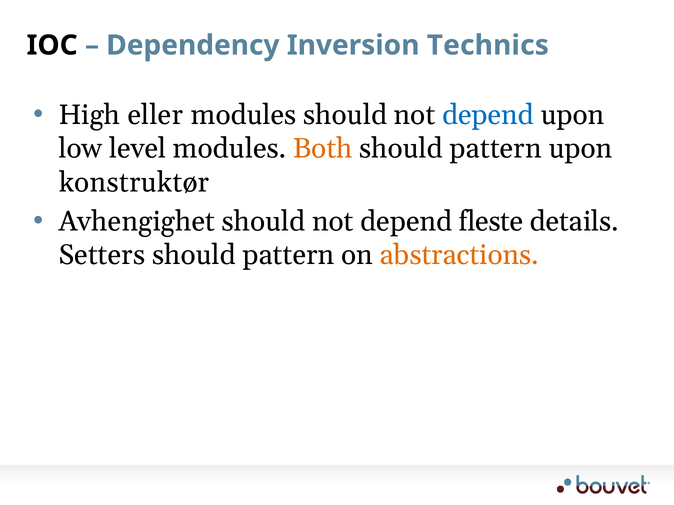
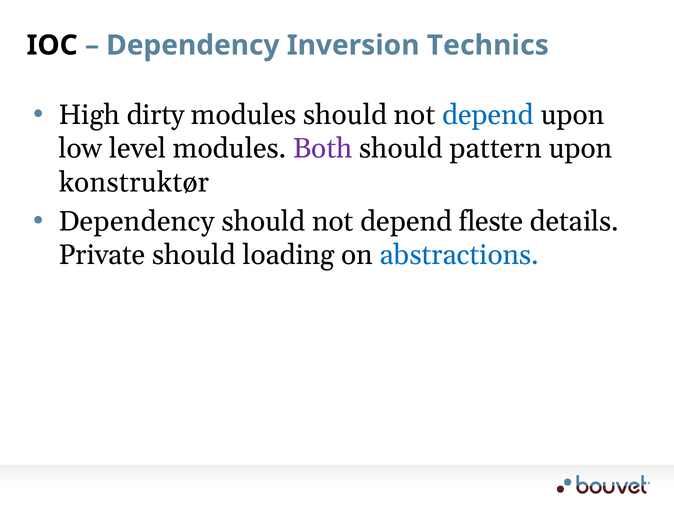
eller: eller -> dirty
Both colour: orange -> purple
Avhengighet at (137, 222): Avhengighet -> Dependency
Setters: Setters -> Private
pattern at (288, 255): pattern -> loading
abstractions colour: orange -> blue
